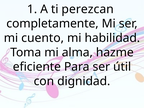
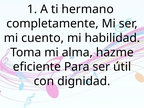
perezcan: perezcan -> hermano
